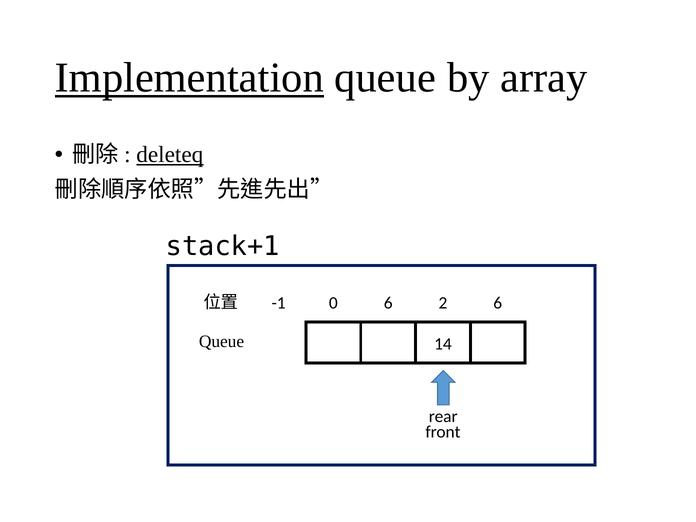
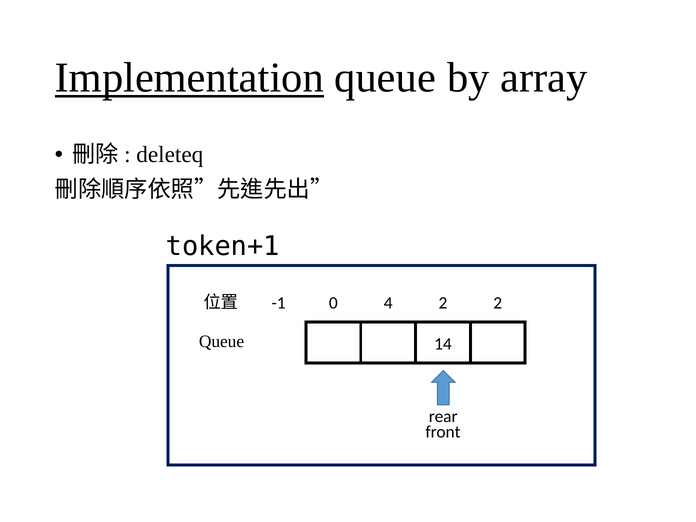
deleteq underline: present -> none
stack+1: stack+1 -> token+1
0 6: 6 -> 4
2 6: 6 -> 2
